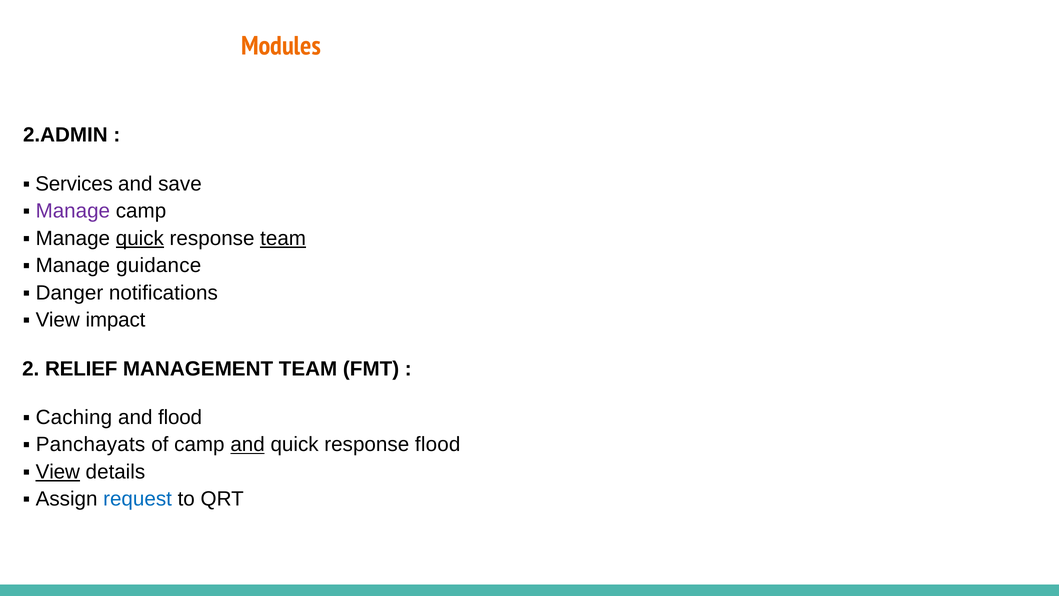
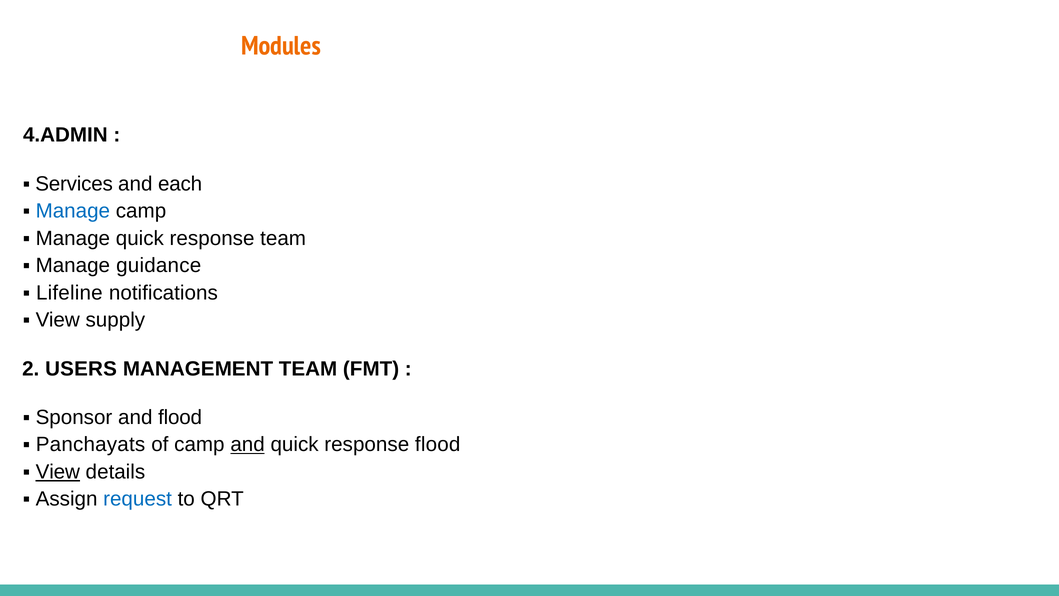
2.ADMIN: 2.ADMIN -> 4.ADMIN
save: save -> each
Manage at (73, 211) colour: purple -> blue
quick at (140, 238) underline: present -> none
team at (283, 238) underline: present -> none
Danger: Danger -> Lifeline
impact: impact -> supply
RELIEF: RELIEF -> USERS
Caching: Caching -> Sponsor
